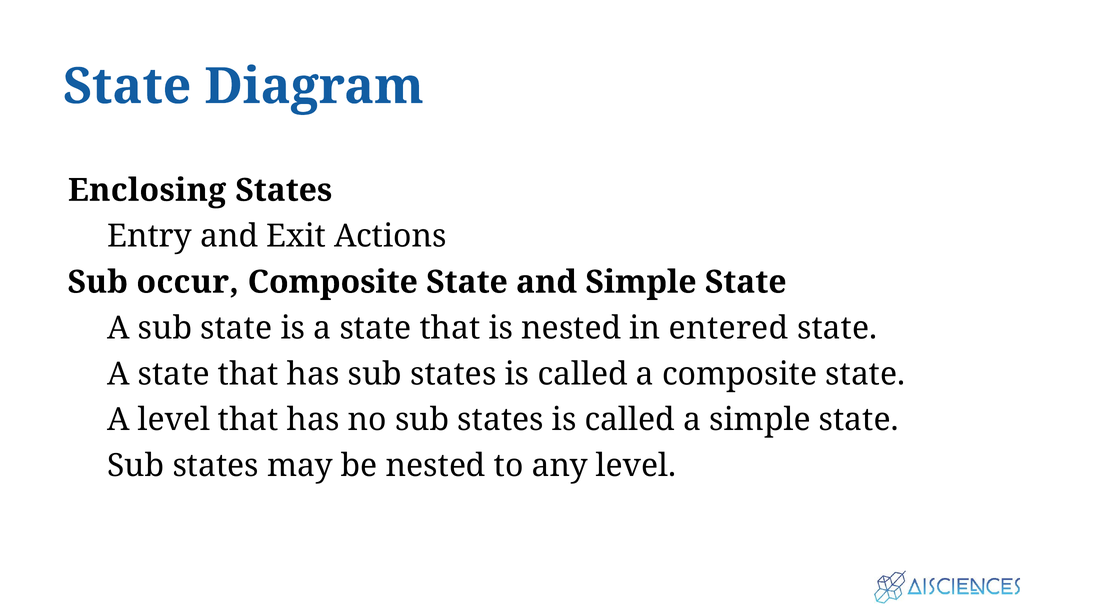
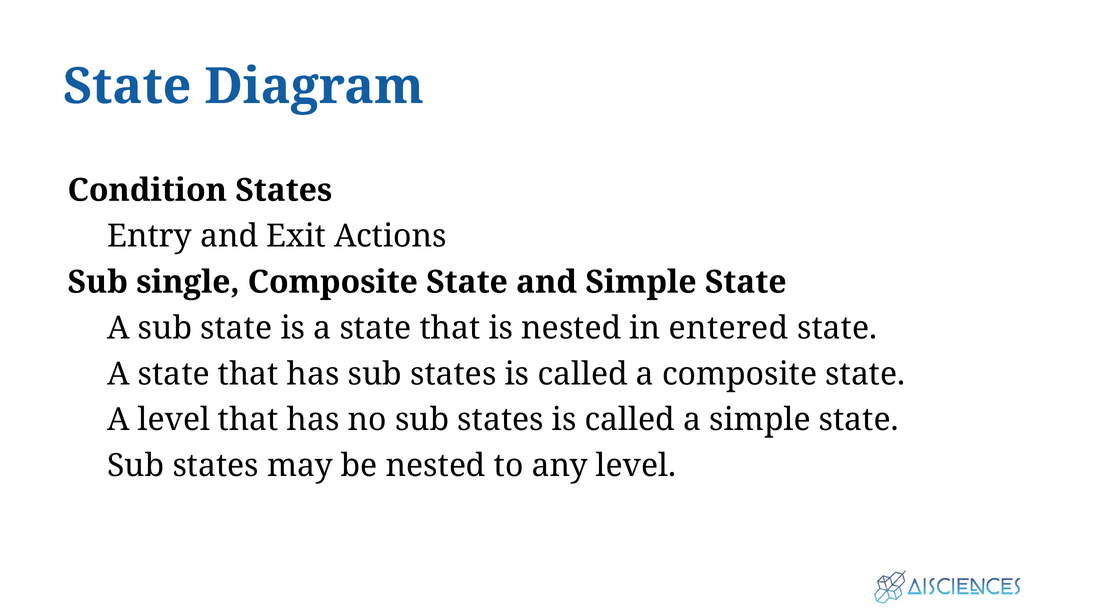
Enclosing: Enclosing -> Condition
occur: occur -> single
